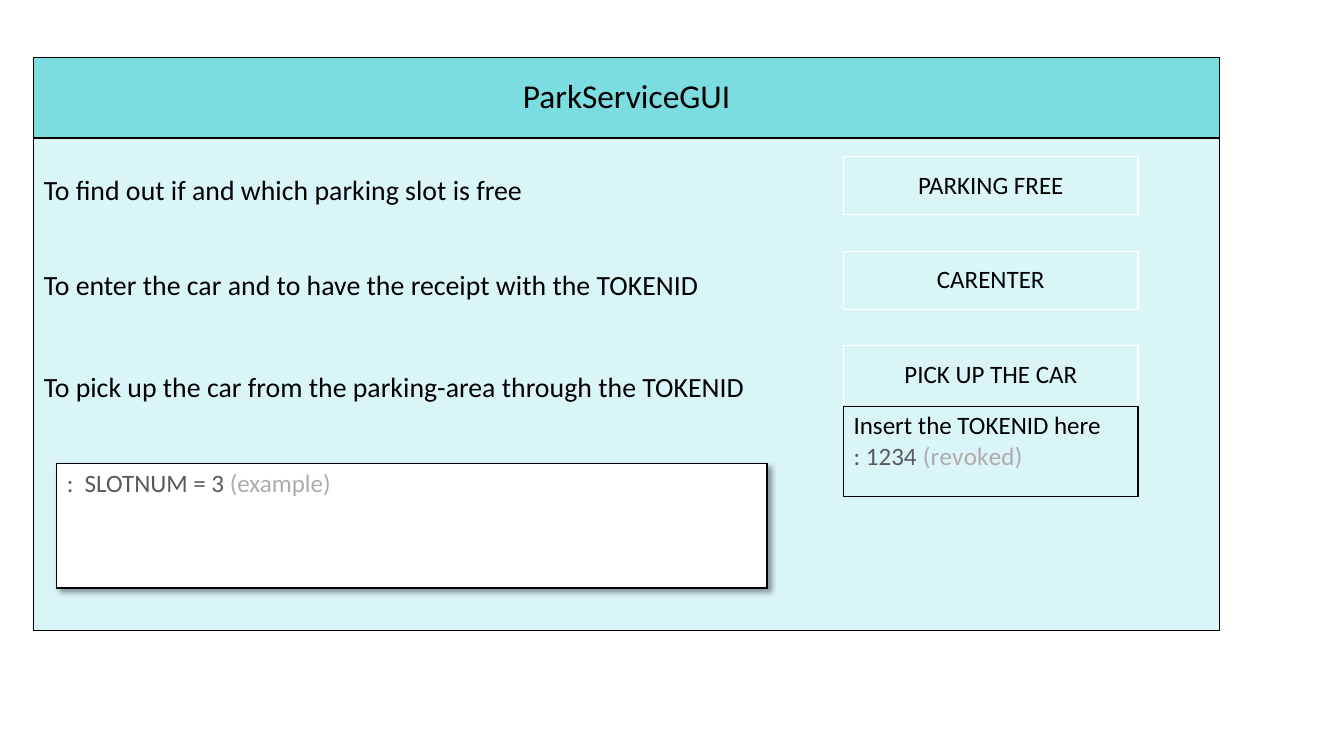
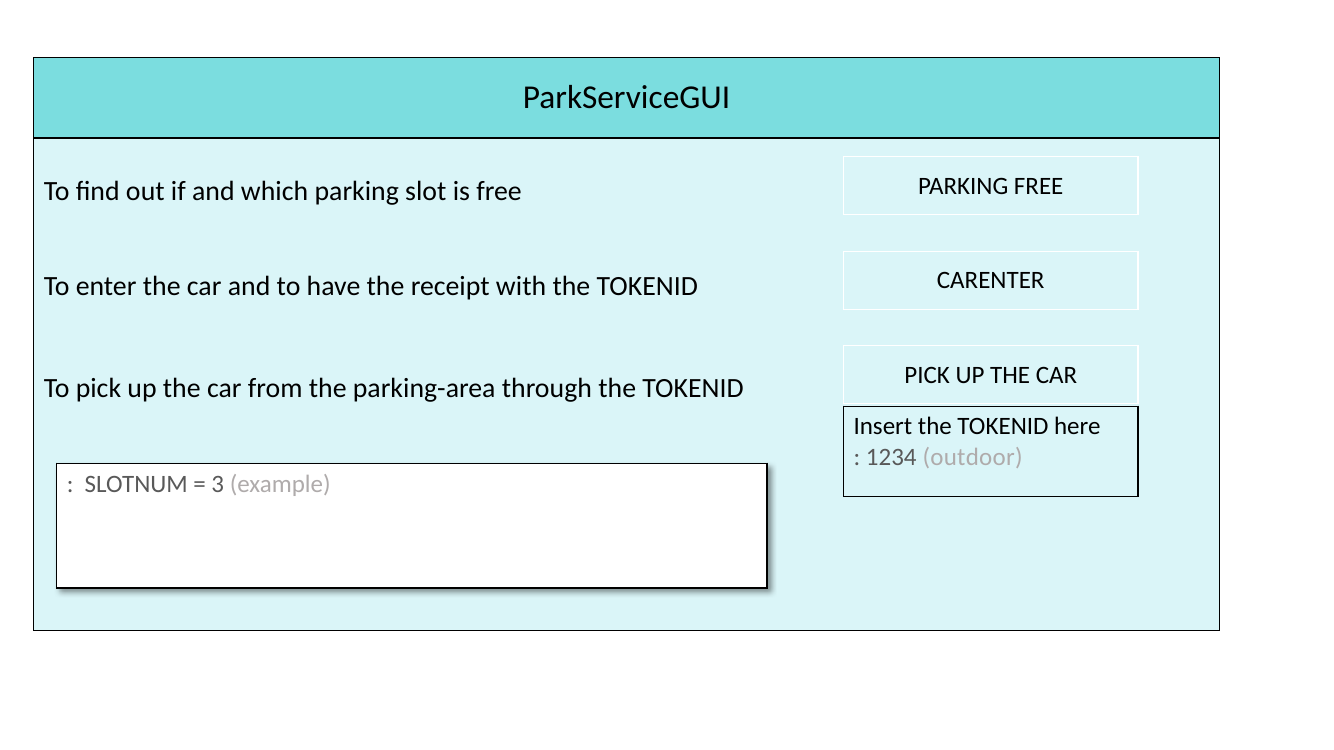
revoked: revoked -> outdoor
